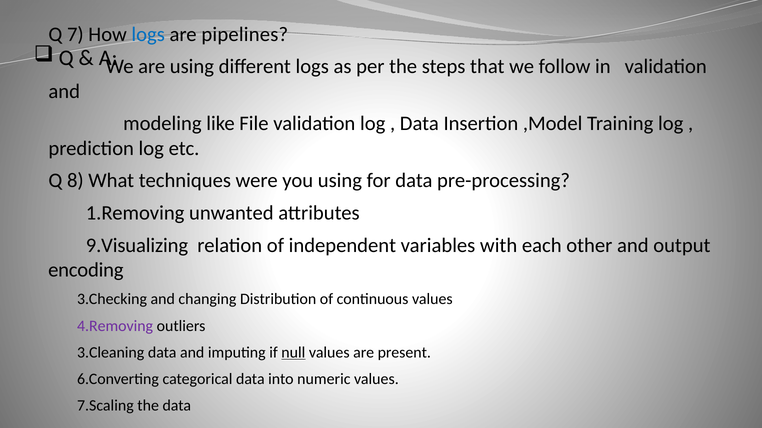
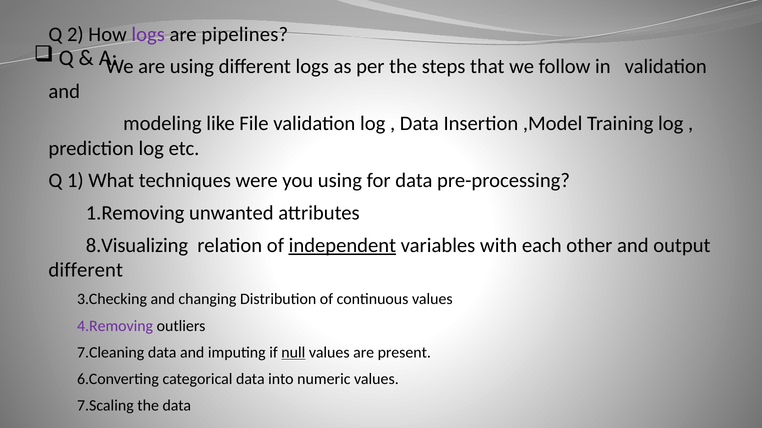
7: 7 -> 2
logs at (148, 34) colour: blue -> purple
8: 8 -> 1
9.Visualizing: 9.Visualizing -> 8.Visualizing
independent underline: none -> present
encoding at (86, 270): encoding -> different
3.Cleaning: 3.Cleaning -> 7.Cleaning
